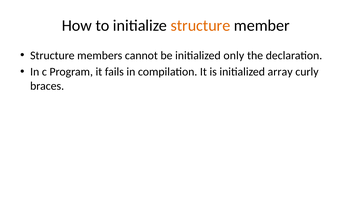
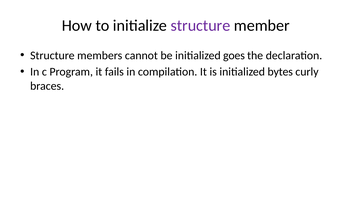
structure at (200, 26) colour: orange -> purple
only: only -> goes
array: array -> bytes
